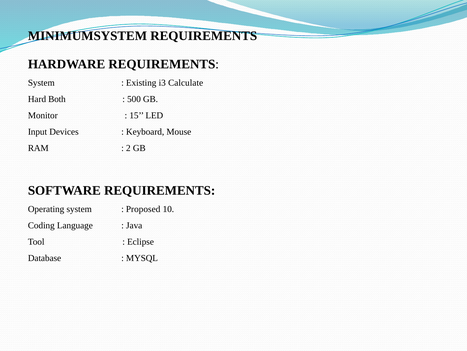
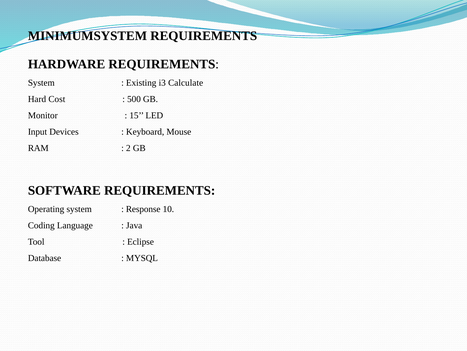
Both: Both -> Cost
Proposed: Proposed -> Response
